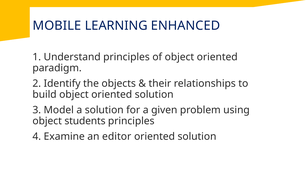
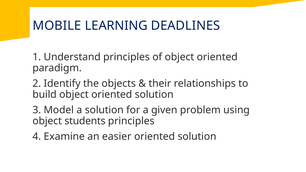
ENHANCED: ENHANCED -> DEADLINES
editor: editor -> easier
